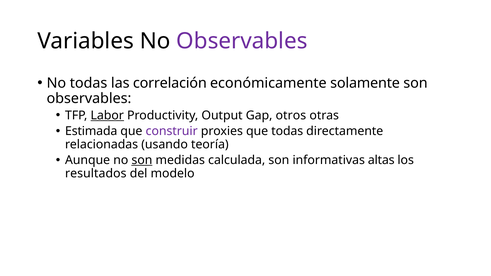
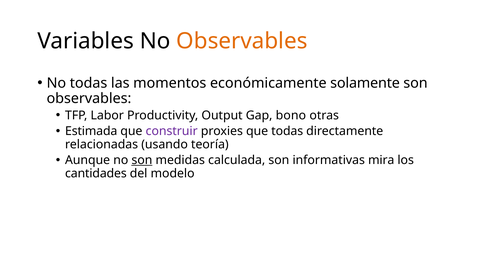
Observables at (242, 41) colour: purple -> orange
correlación: correlación -> momentos
Labor underline: present -> none
otros: otros -> bono
altas: altas -> mira
resultados: resultados -> cantidades
